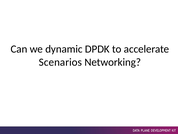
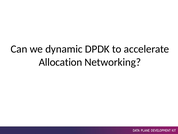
Scenarios: Scenarios -> Allocation
